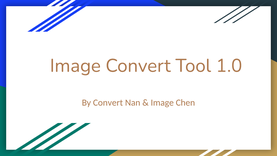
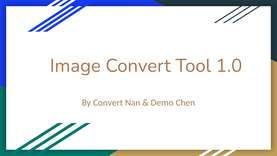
Image at (162, 103): Image -> Demo
